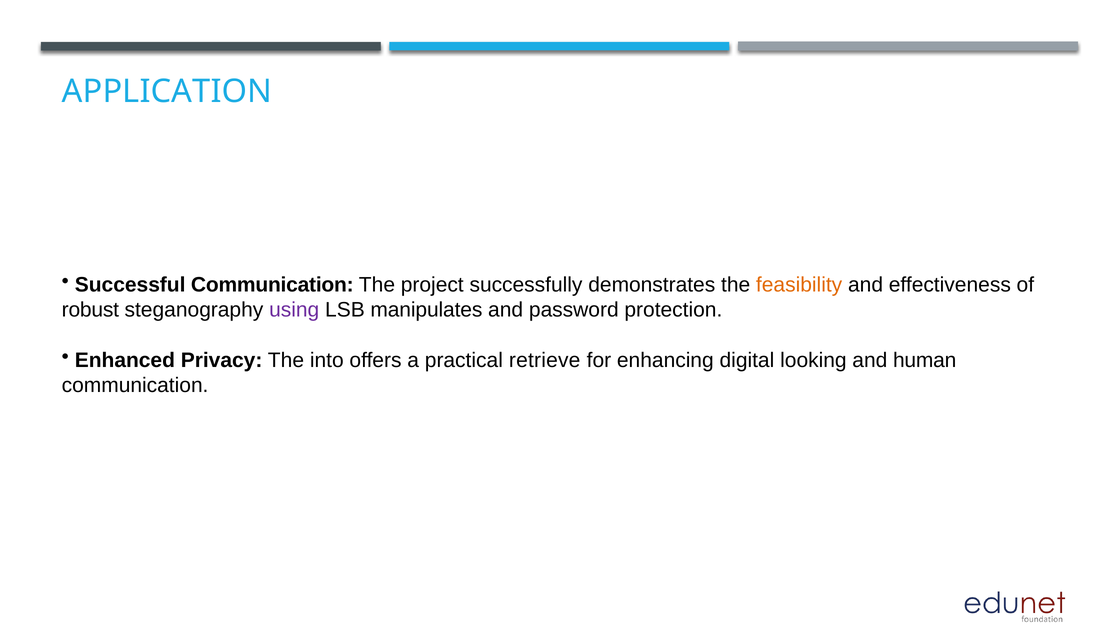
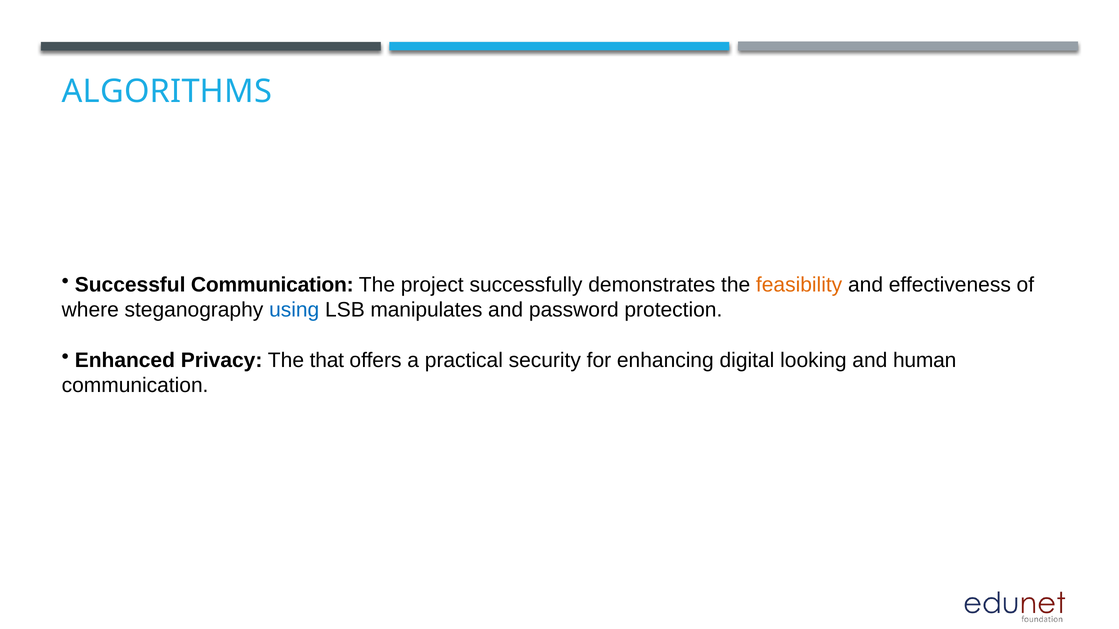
APPLICATION: APPLICATION -> ALGORITHMS
robust: robust -> where
using colour: purple -> blue
into: into -> that
retrieve: retrieve -> security
